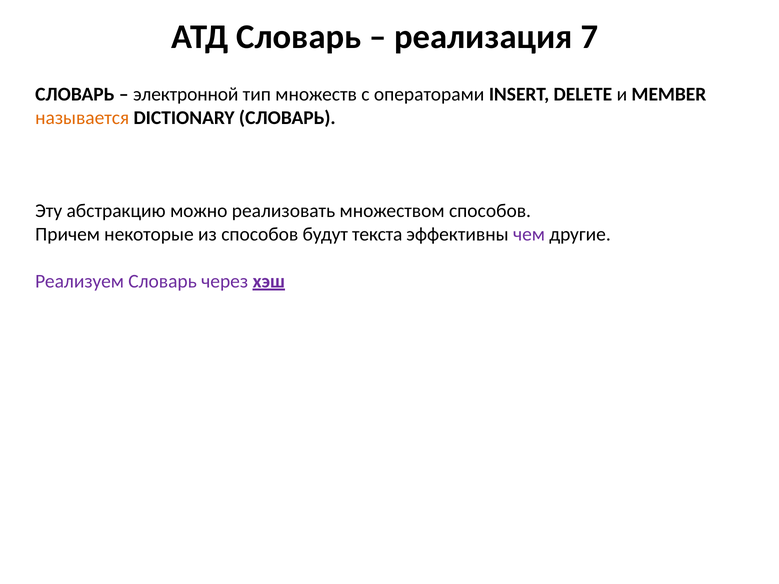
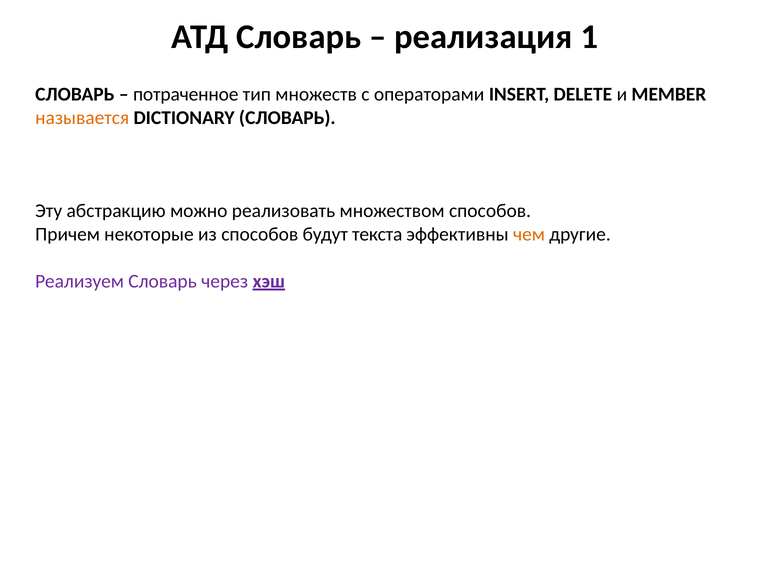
7: 7 -> 1
электронной: электронной -> потраченное
чем colour: purple -> orange
